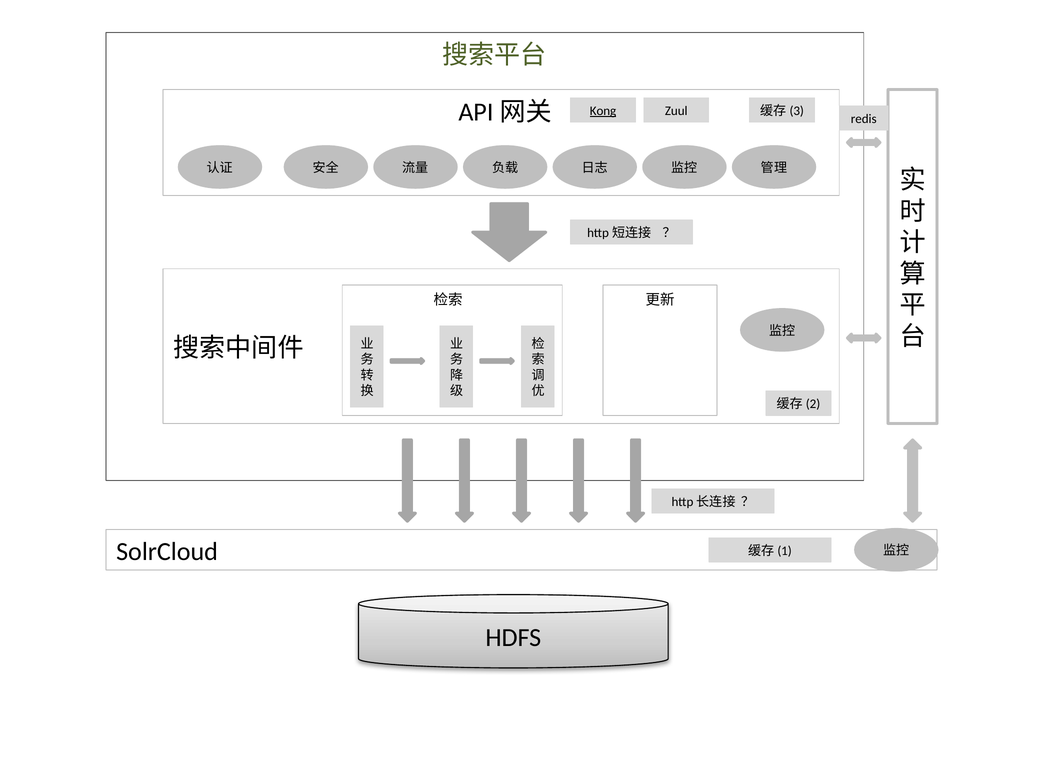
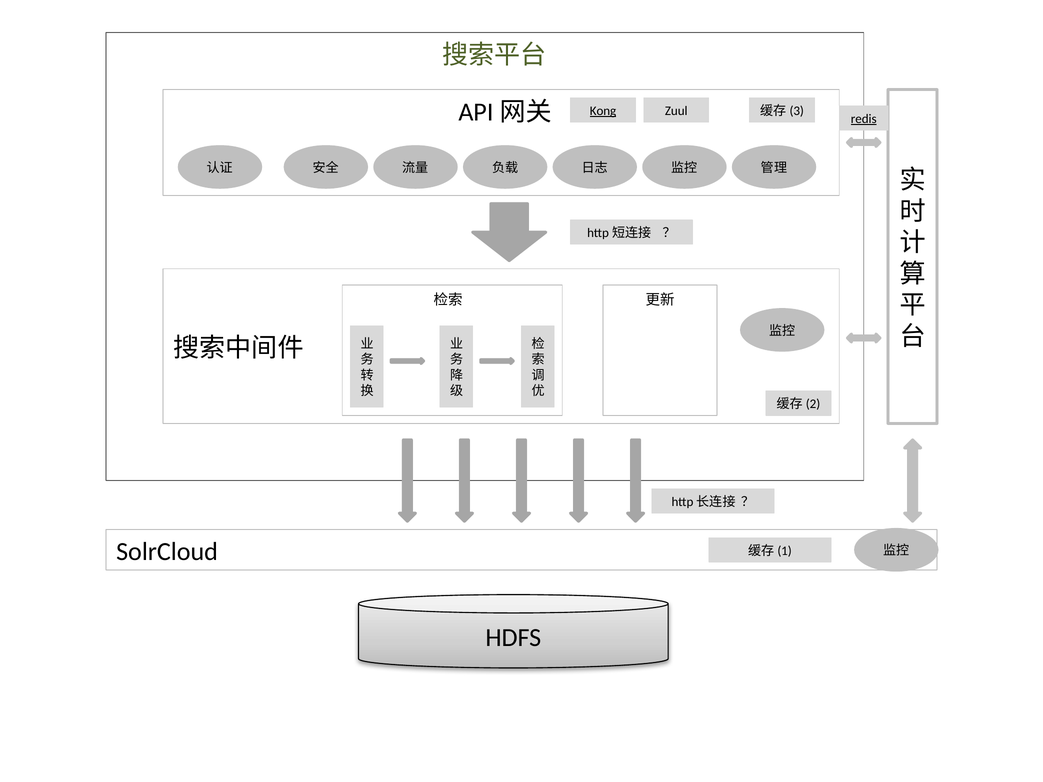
redis underline: none -> present
